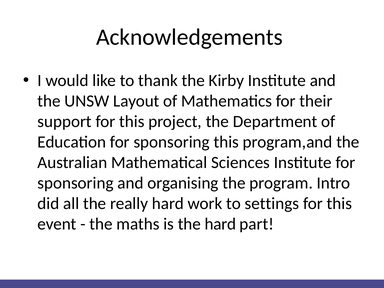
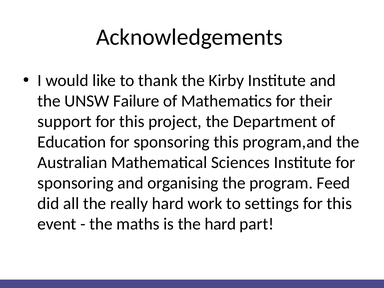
Layout: Layout -> Failure
Intro: Intro -> Feed
